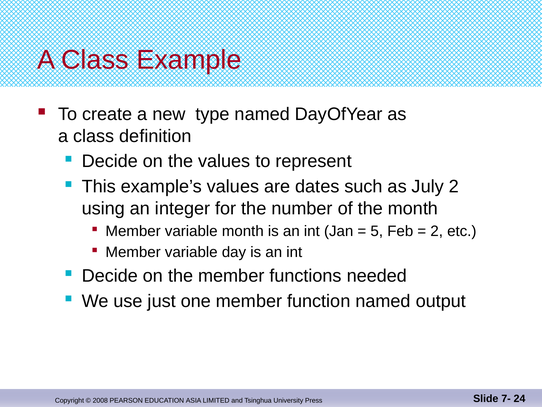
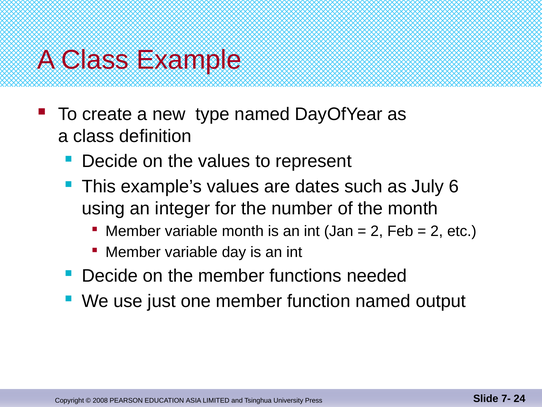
July 2: 2 -> 6
5 at (377, 231): 5 -> 2
